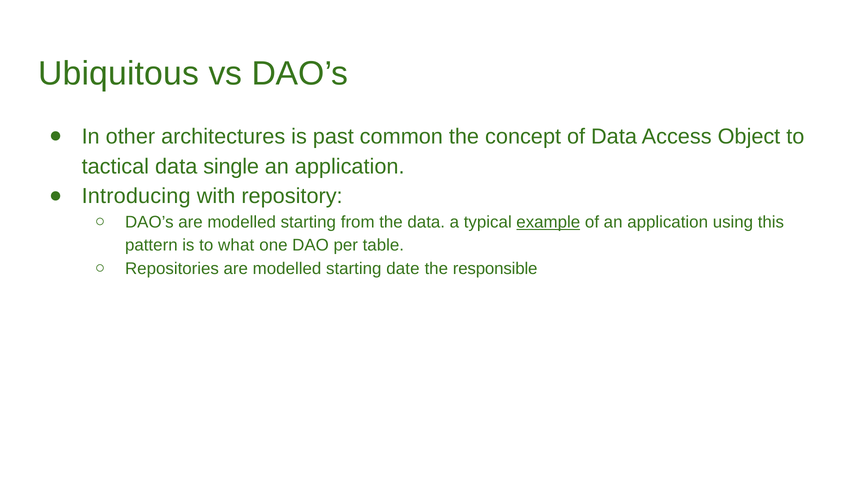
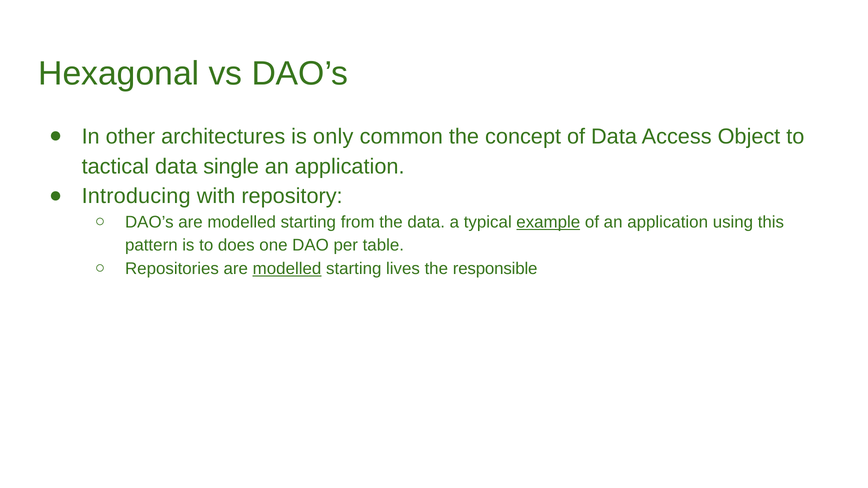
Ubiquitous: Ubiquitous -> Hexagonal
past: past -> only
what: what -> does
modelled at (287, 269) underline: none -> present
date: date -> lives
